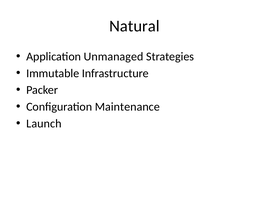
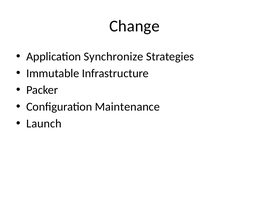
Natural: Natural -> Change
Unmanaged: Unmanaged -> Synchronize
